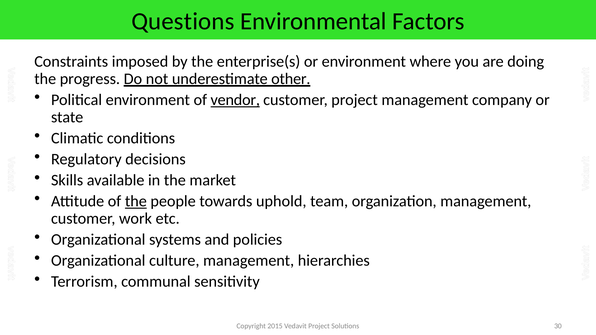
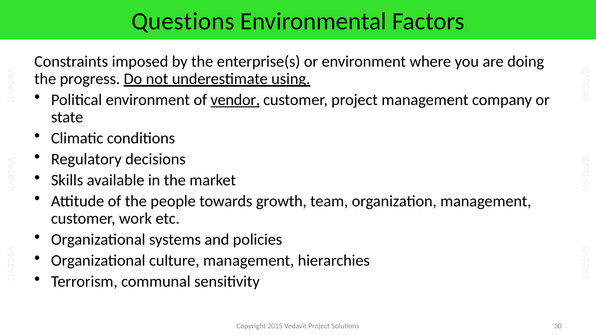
other: other -> using
the at (136, 201) underline: present -> none
uphold: uphold -> growth
